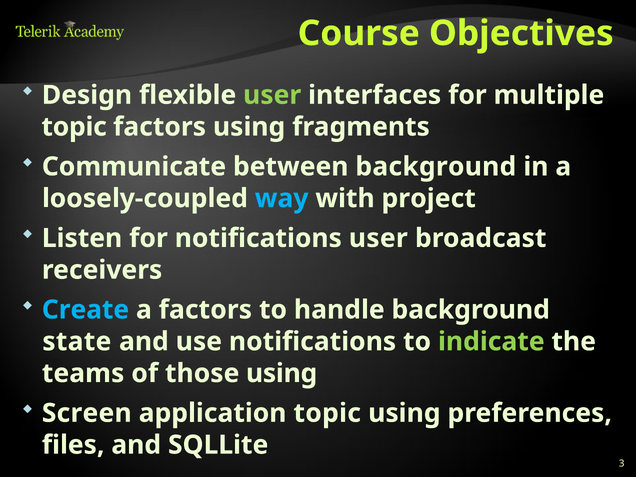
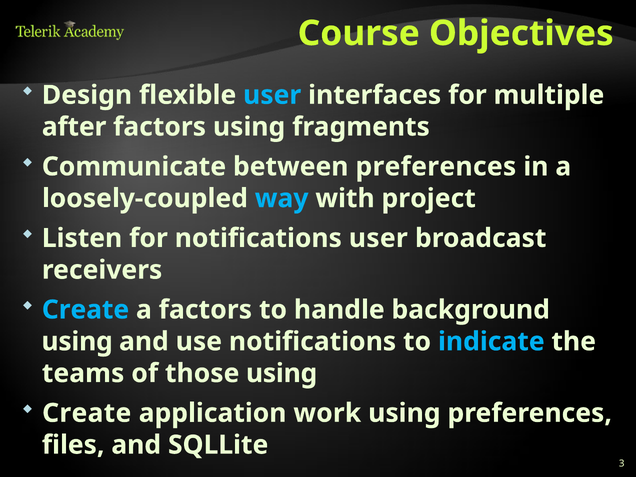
user at (272, 95) colour: light green -> light blue
topic at (74, 127): topic -> after
between background: background -> preferences
state at (77, 342): state -> using
indicate colour: light green -> light blue
Screen at (87, 413): Screen -> Create
application topic: topic -> work
